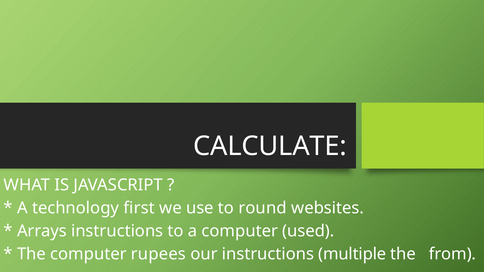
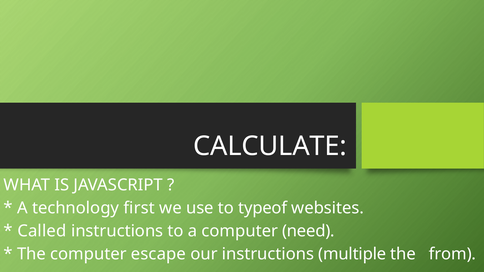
round: round -> typeof
Arrays: Arrays -> Called
used: used -> need
rupees: rupees -> escape
